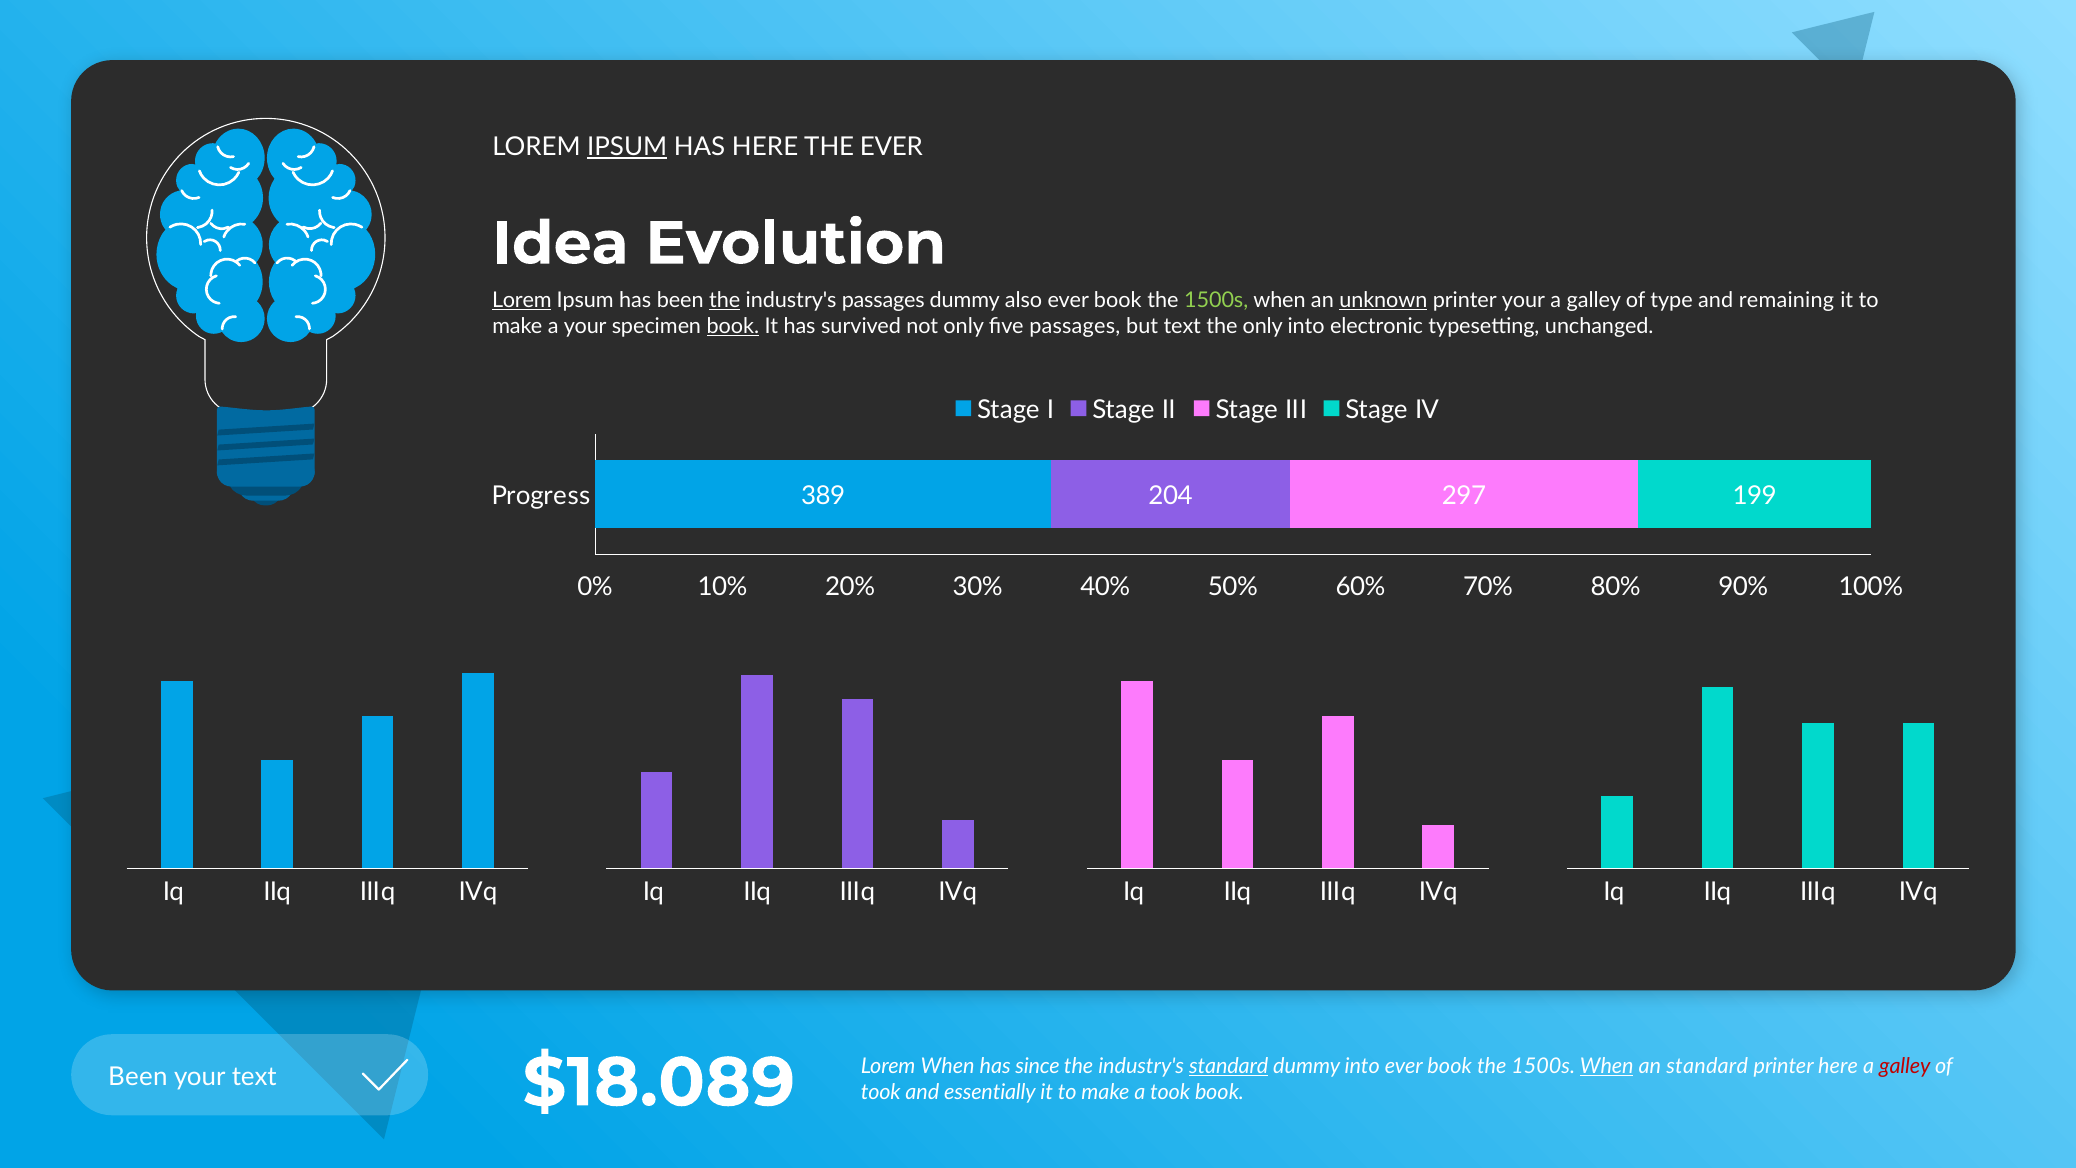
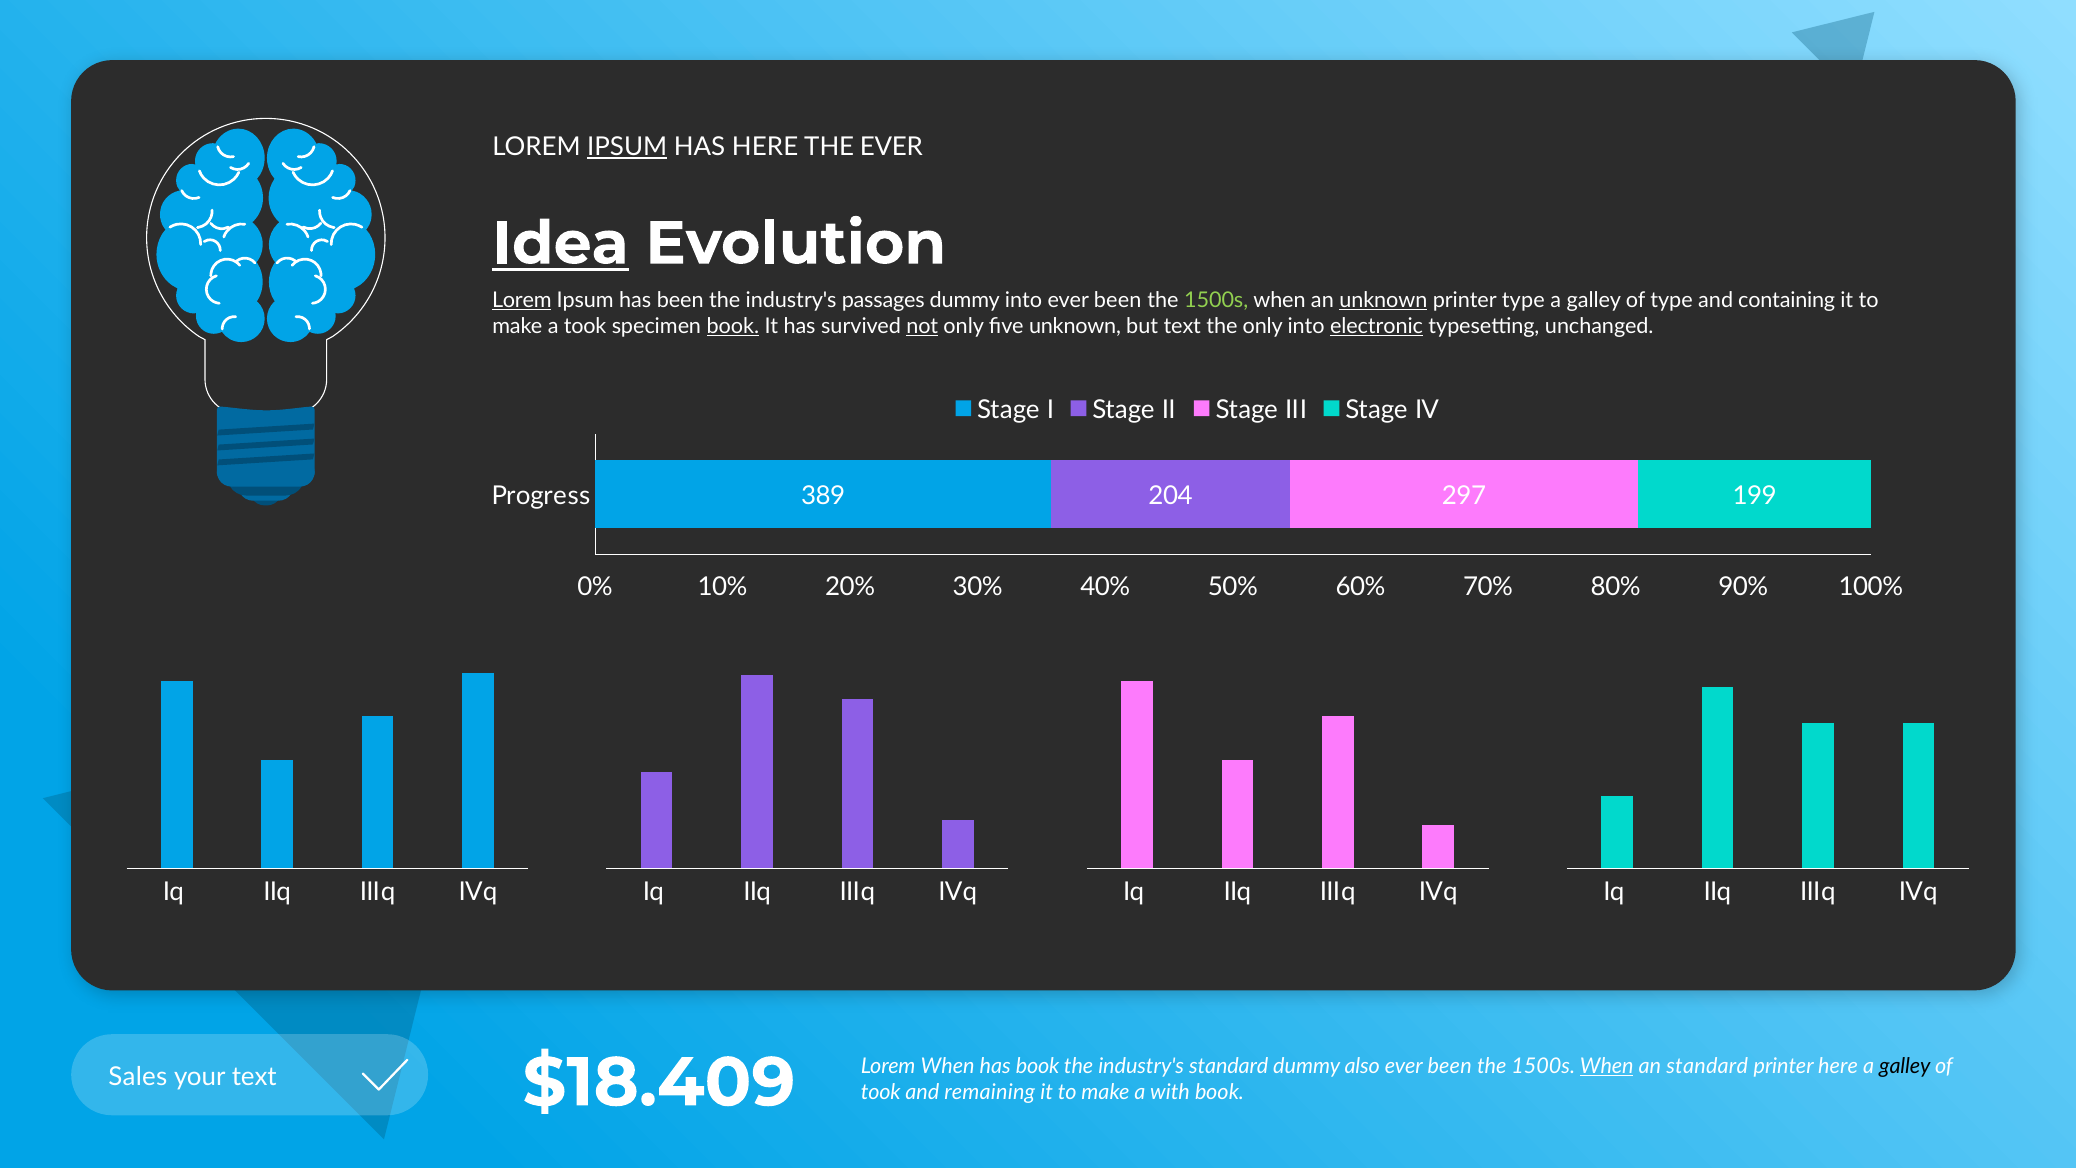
Idea underline: none -> present
the at (725, 300) underline: present -> none
dummy also: also -> into
book at (1118, 300): book -> been
printer your: your -> type
remaining: remaining -> containing
a your: your -> took
not underline: none -> present
five passages: passages -> unknown
electronic underline: none -> present
Been at (138, 1076): Been -> Sales
$18.089: $18.089 -> $18.409
has since: since -> book
standard at (1229, 1066) underline: present -> none
dummy into: into -> also
book at (1450, 1066): book -> been
galley at (1905, 1066) colour: red -> black
essentially: essentially -> remaining
a took: took -> with
